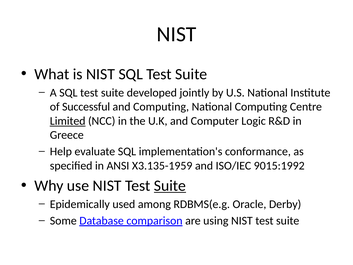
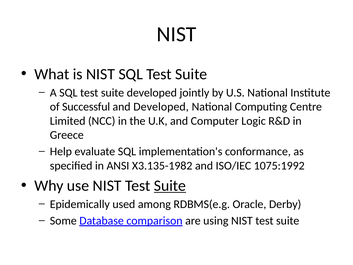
and Computing: Computing -> Developed
Limited underline: present -> none
X3.135-1959: X3.135-1959 -> X3.135-1982
9015:1992: 9015:1992 -> 1075:1992
